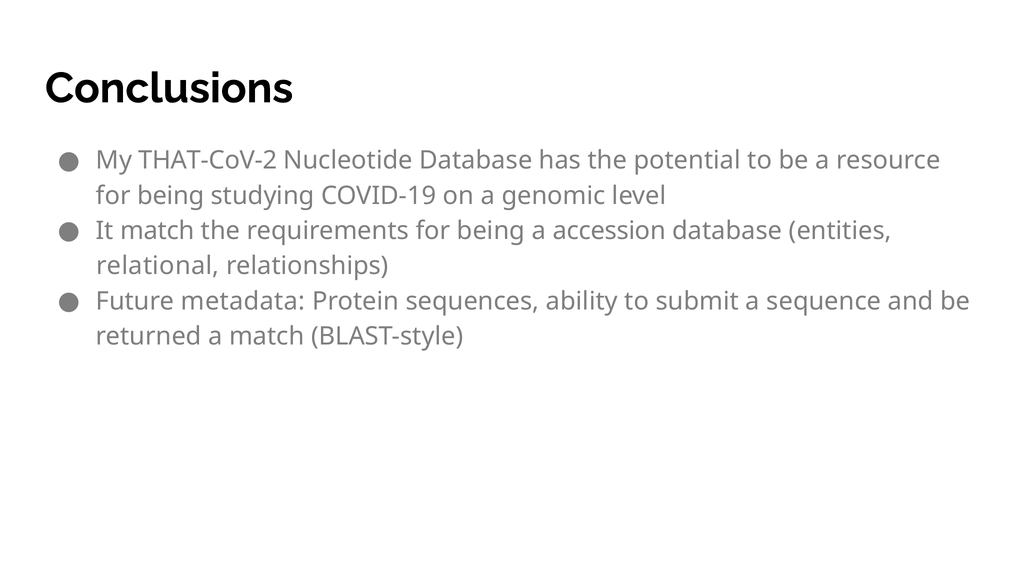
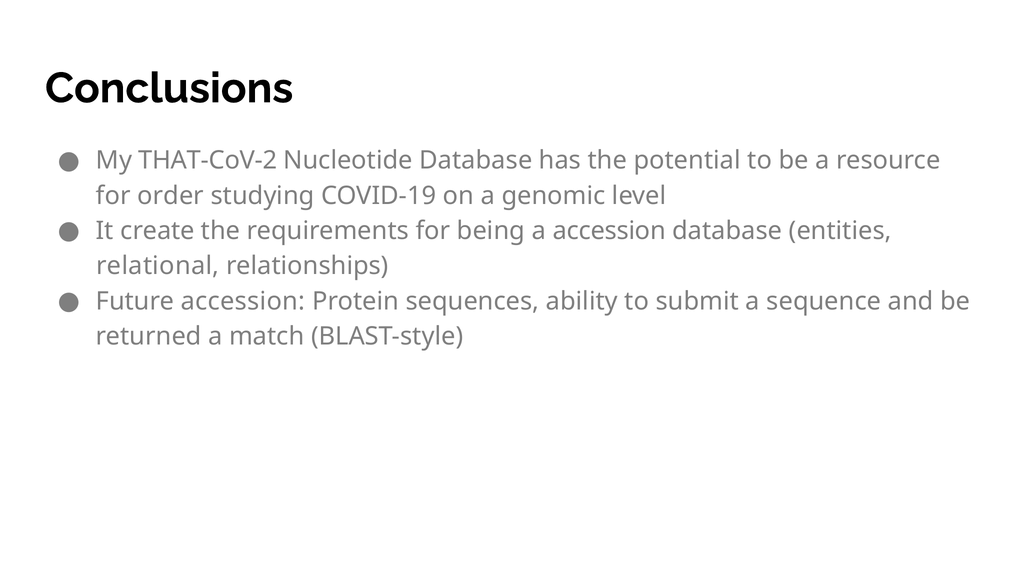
being at (171, 196): being -> order
It match: match -> create
Future metadata: metadata -> accession
